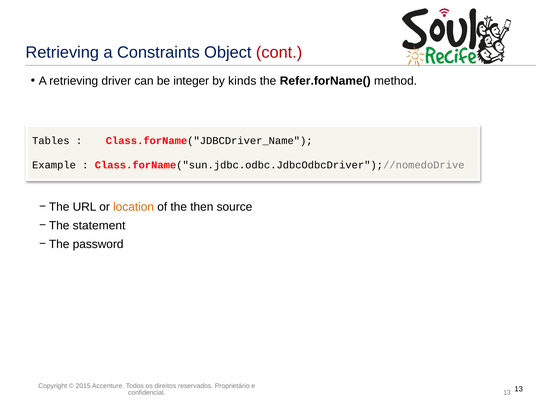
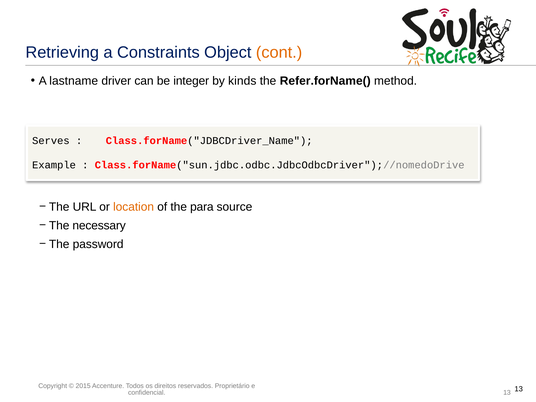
cont colour: red -> orange
A retrieving: retrieving -> lastname
Tables: Tables -> Serves
then: then -> para
statement: statement -> necessary
